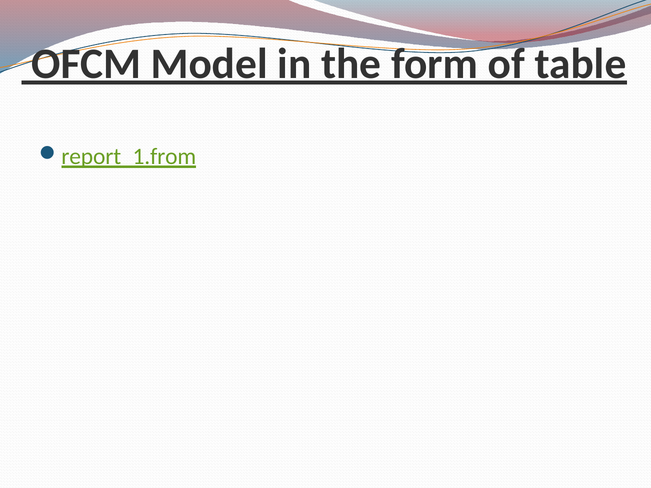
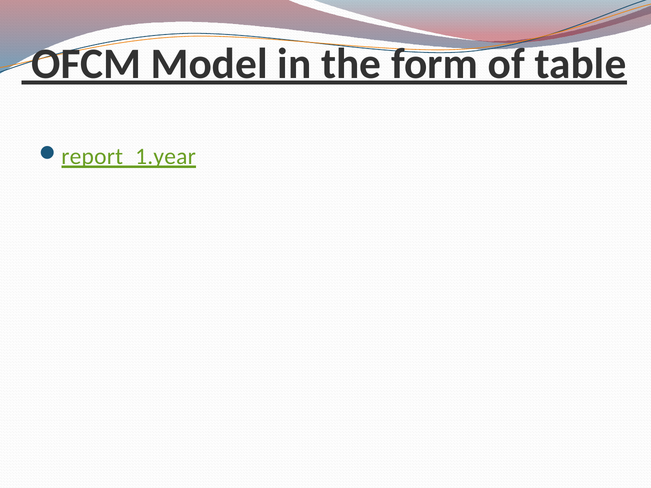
report_1.from: report_1.from -> report_1.year
